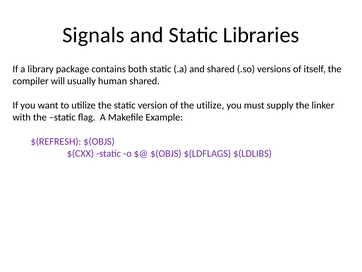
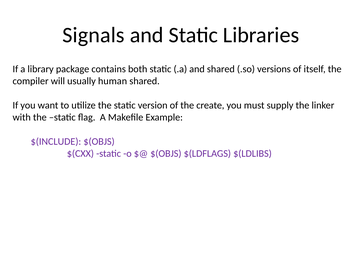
the utilize: utilize -> create
$(REFRESH: $(REFRESH -> $(INCLUDE
